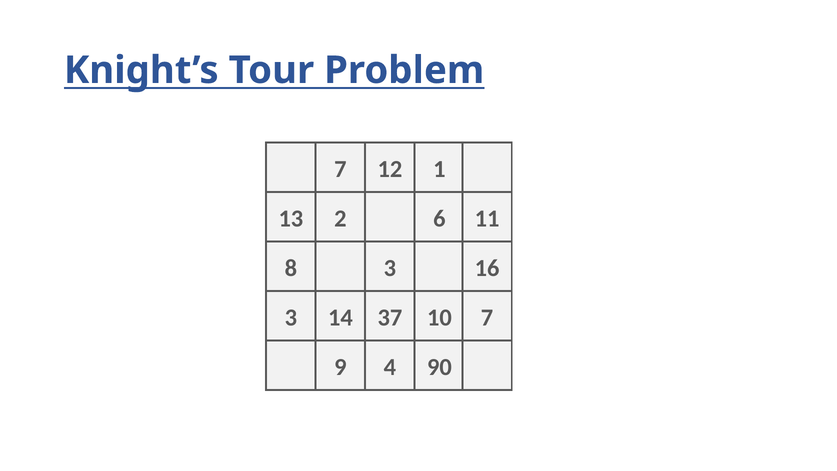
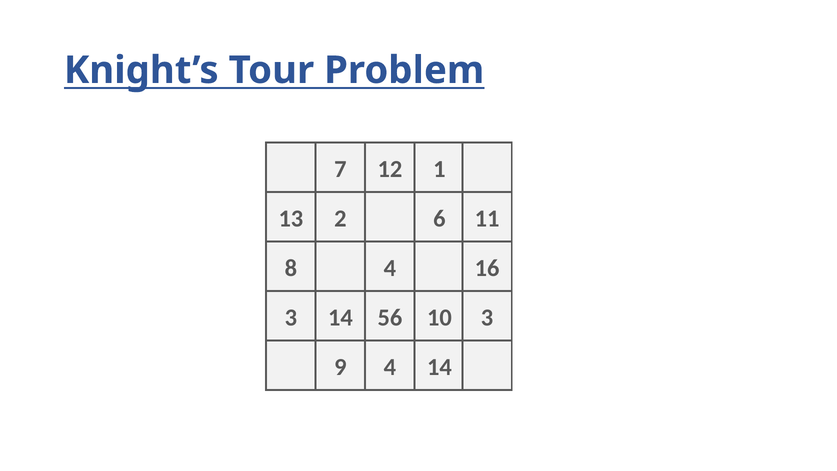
8 3: 3 -> 4
37: 37 -> 56
10 7: 7 -> 3
4 90: 90 -> 14
